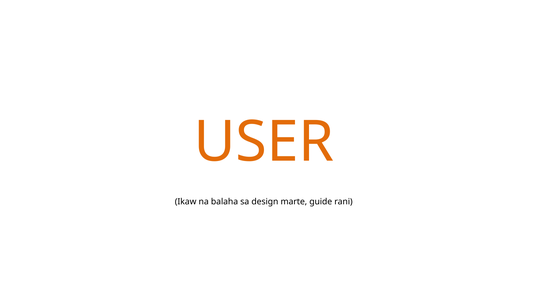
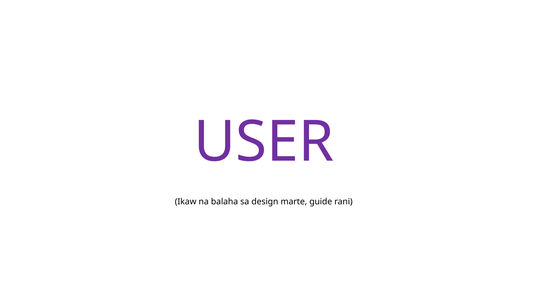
USER colour: orange -> purple
